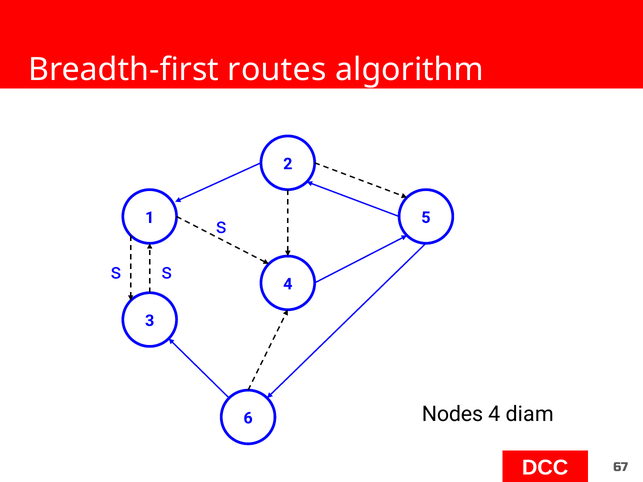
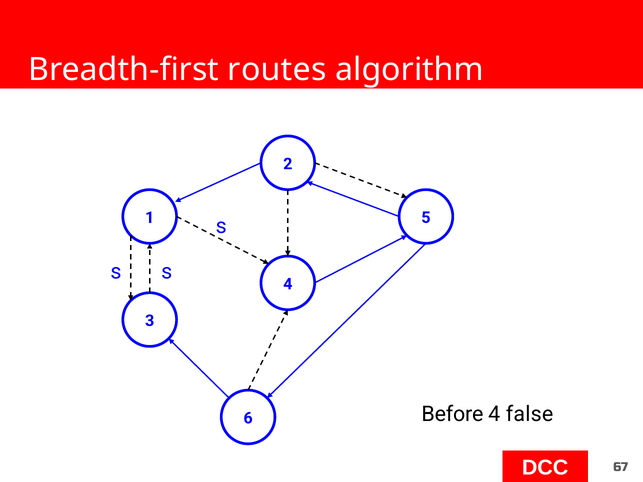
Nodes: Nodes -> Before
diam: diam -> false
